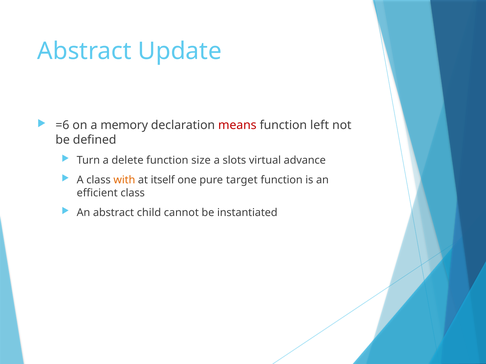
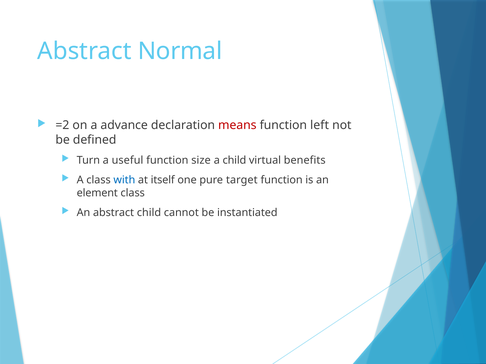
Update: Update -> Normal
=6: =6 -> =2
memory: memory -> advance
delete: delete -> useful
a slots: slots -> child
advance: advance -> benefits
with colour: orange -> blue
efficient: efficient -> element
